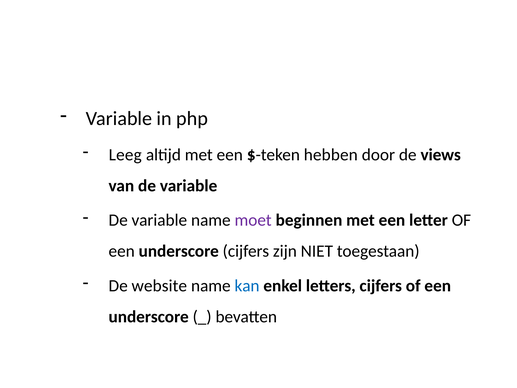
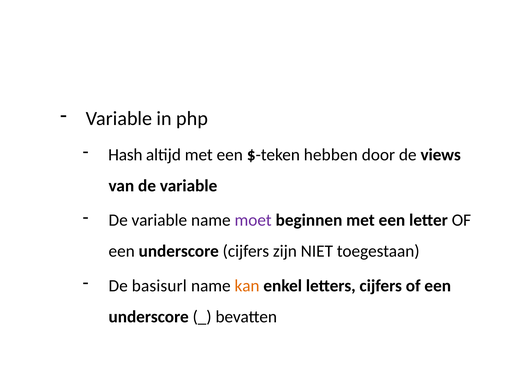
Leeg: Leeg -> Hash
website: website -> basisurl
kan colour: blue -> orange
